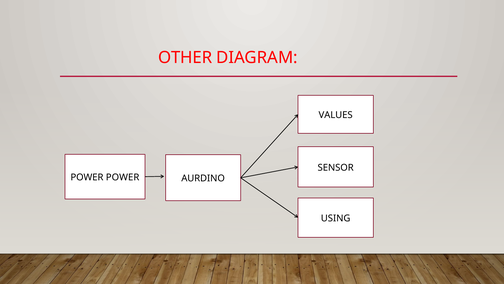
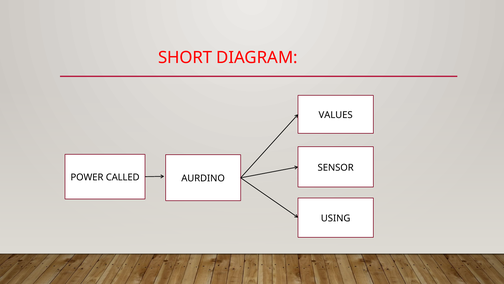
OTHER: OTHER -> SHORT
POWER POWER: POWER -> CALLED
